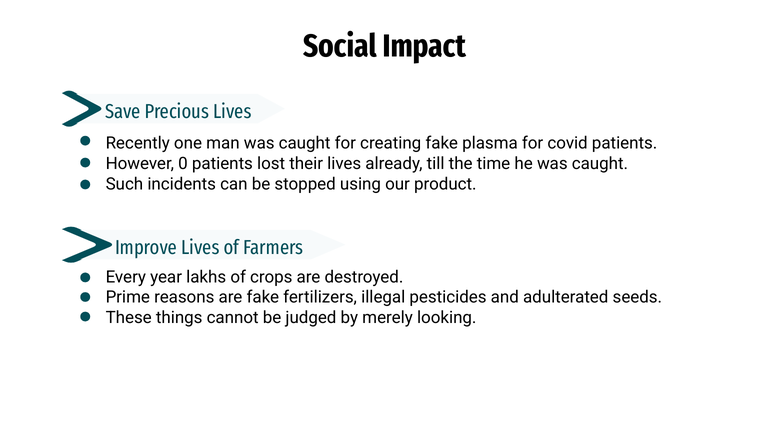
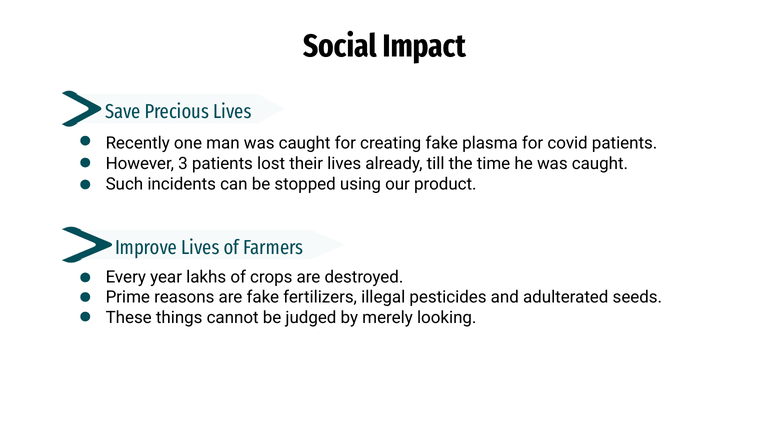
0: 0 -> 3
